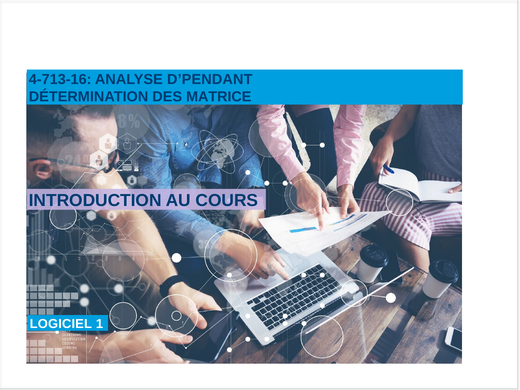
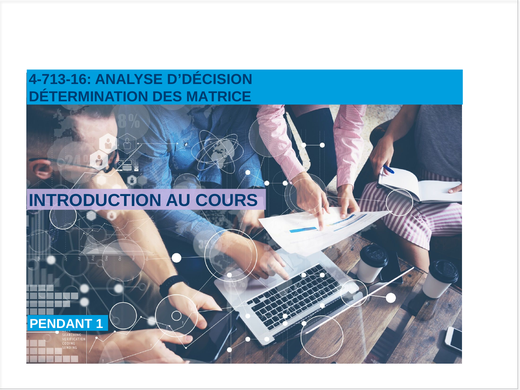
D’PENDANT: D’PENDANT -> D’DÉCISION
LOGICIEL: LOGICIEL -> PENDANT
